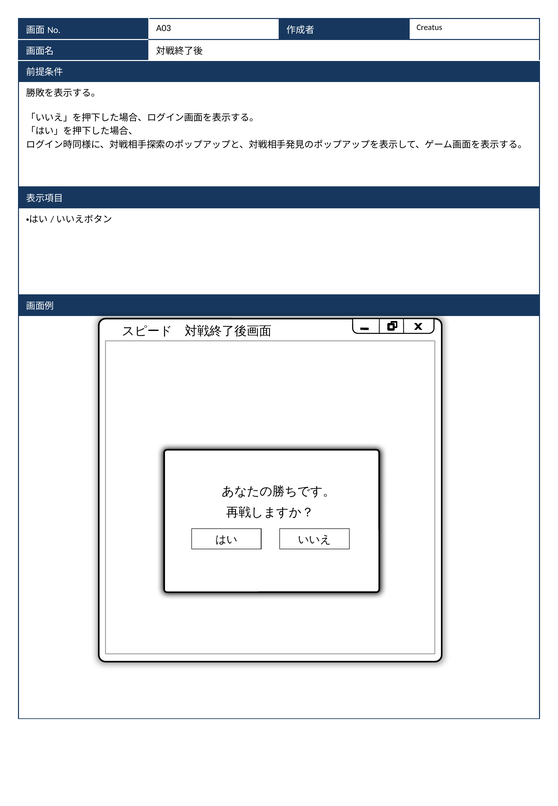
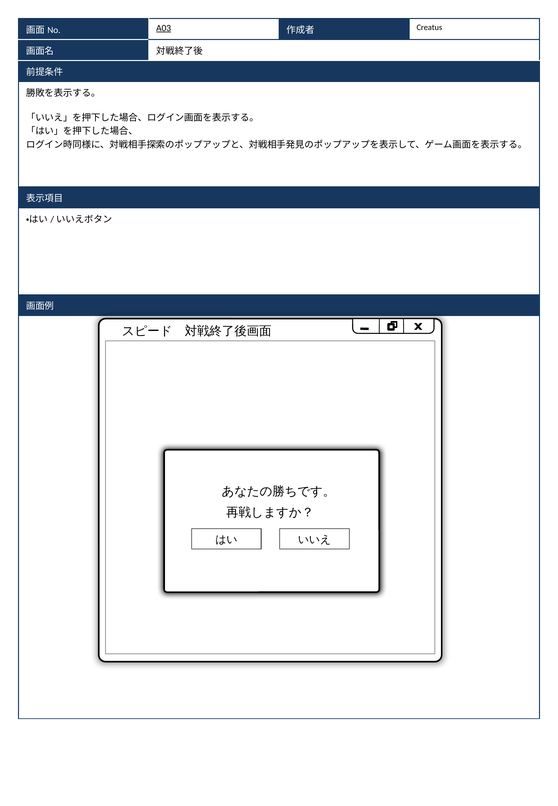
A03 underline: none -> present
